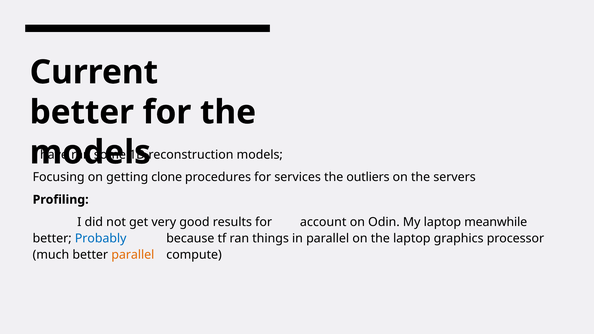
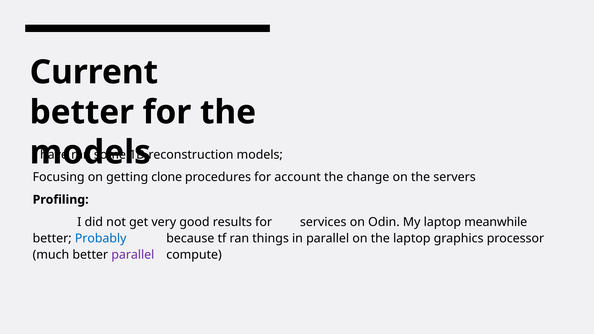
services: services -> account
outliers: outliers -> change
account: account -> services
parallel at (133, 255) colour: orange -> purple
